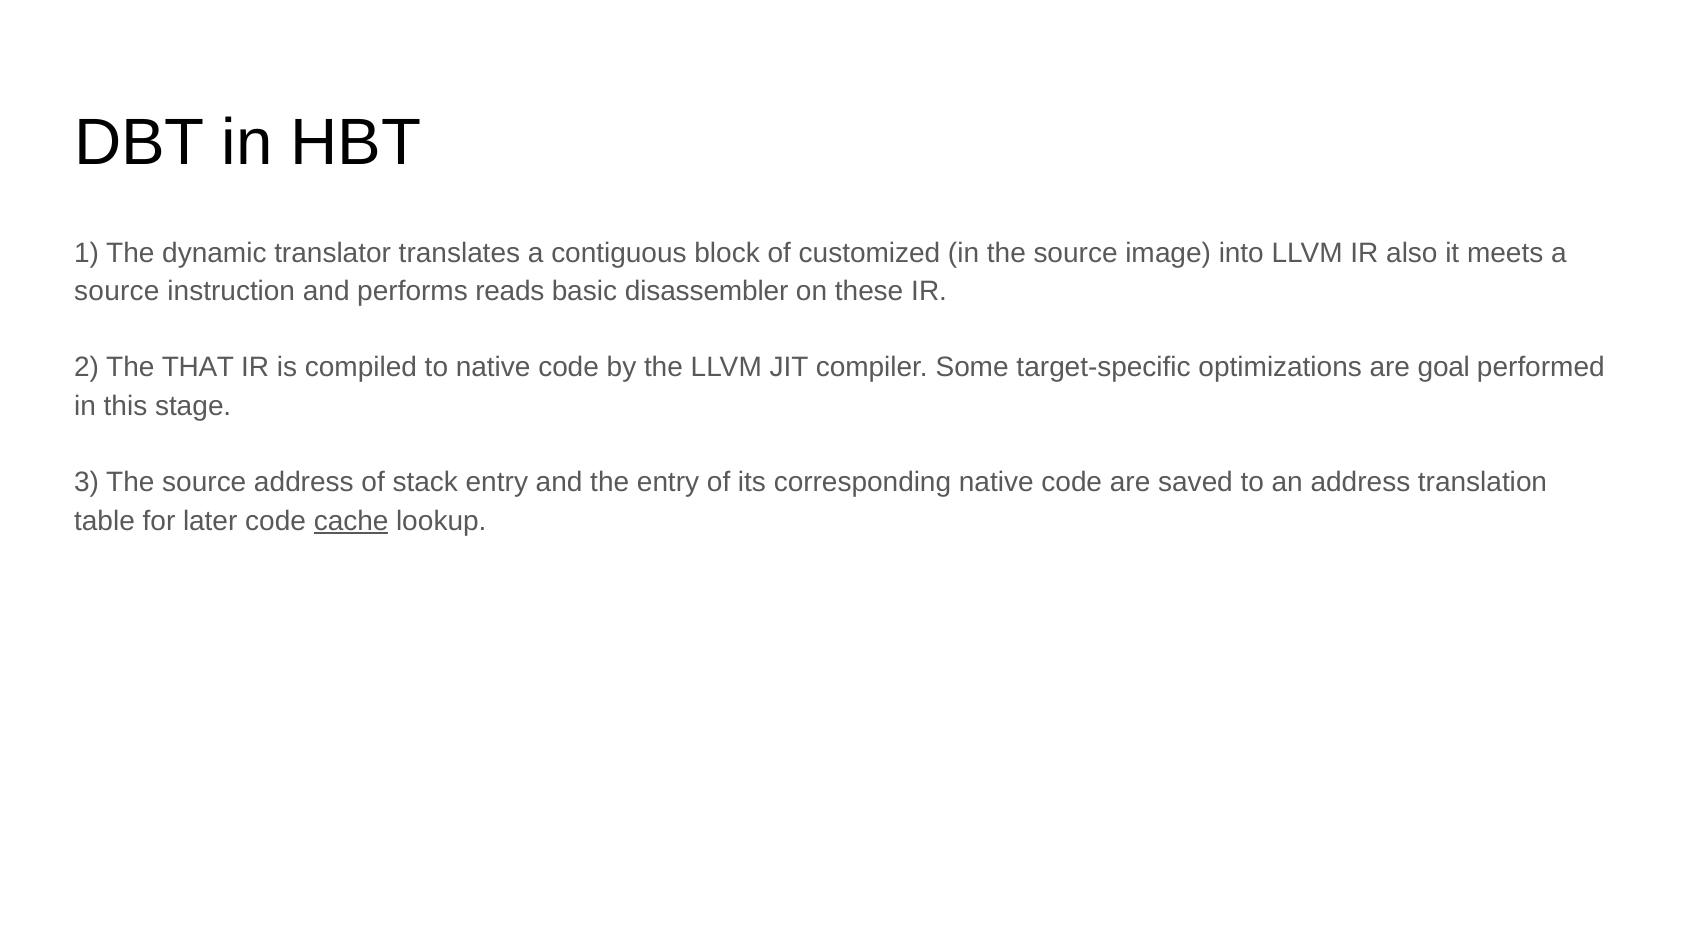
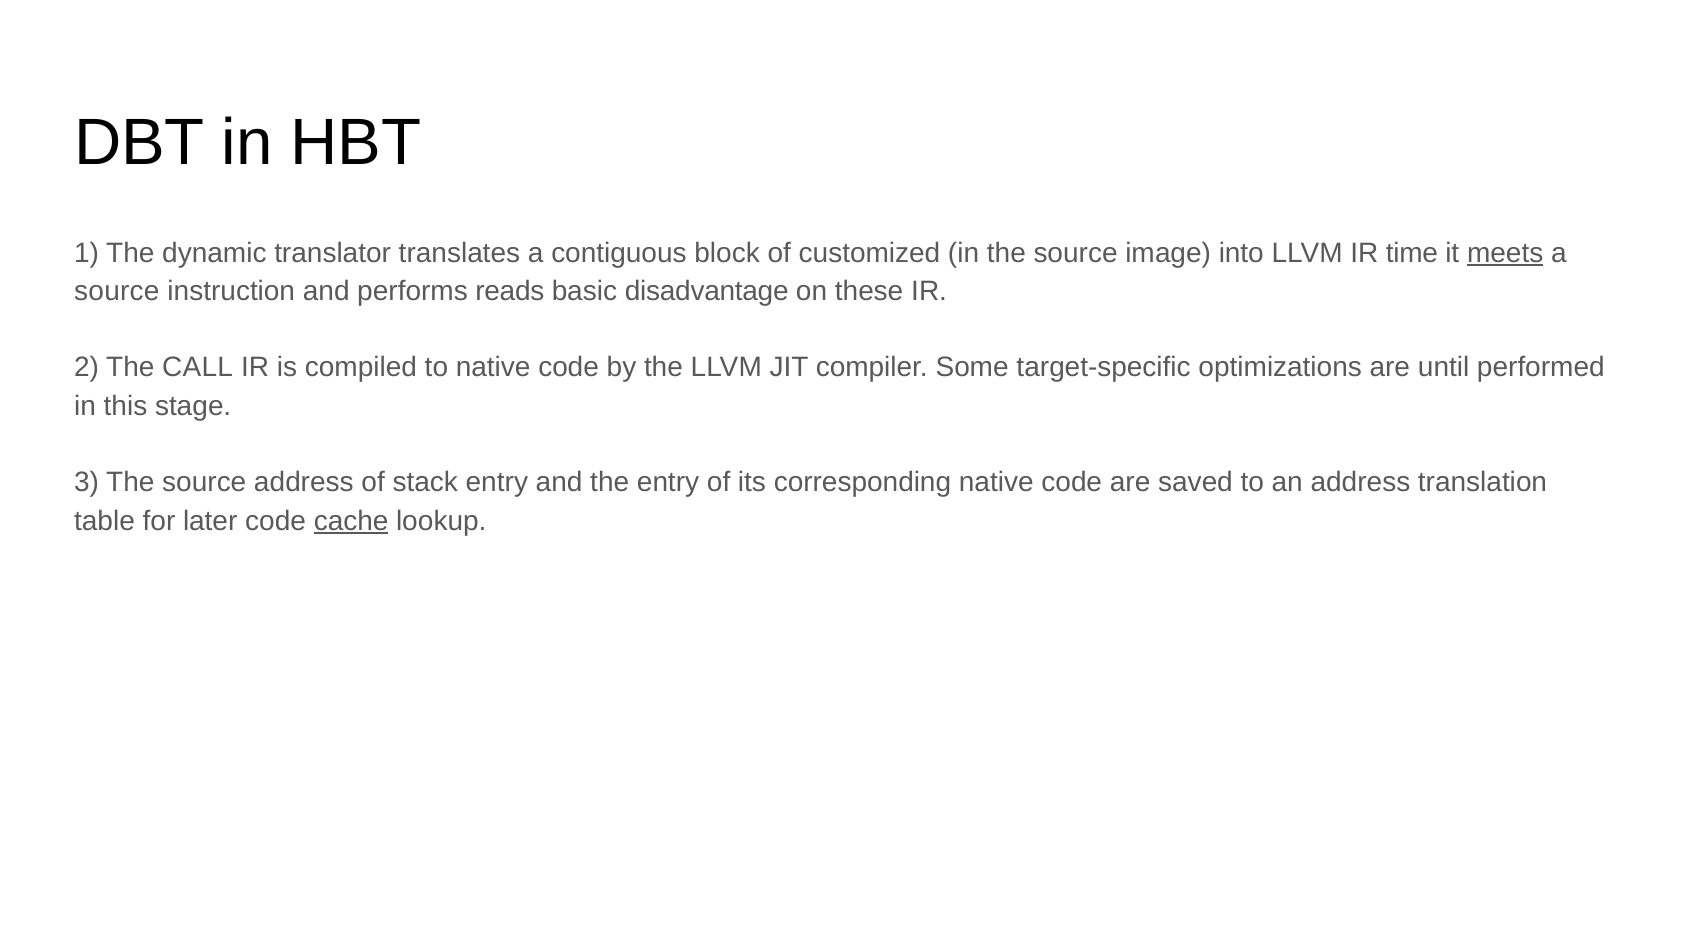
also: also -> time
meets underline: none -> present
disassembler: disassembler -> disadvantage
THAT: THAT -> CALL
goal: goal -> until
